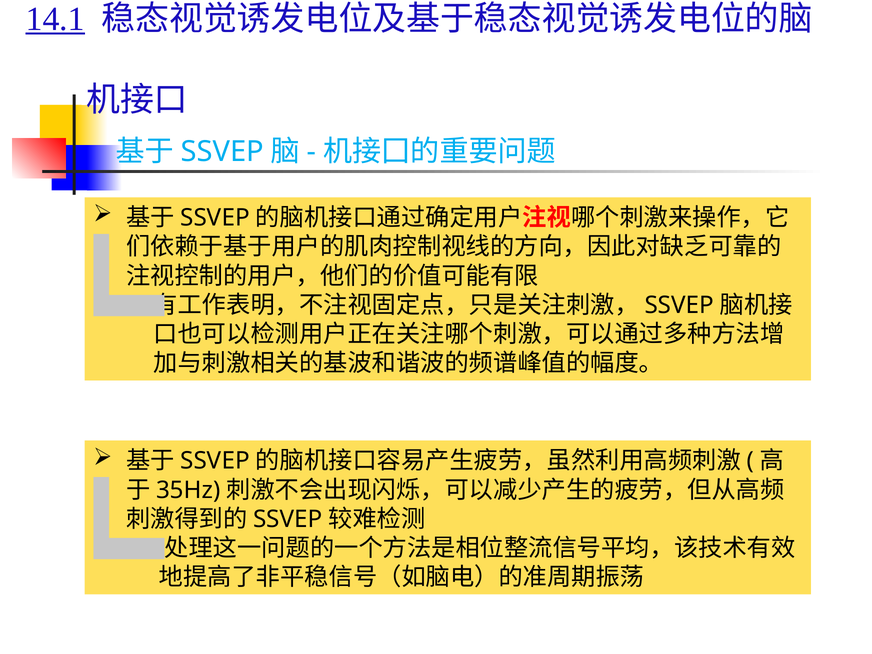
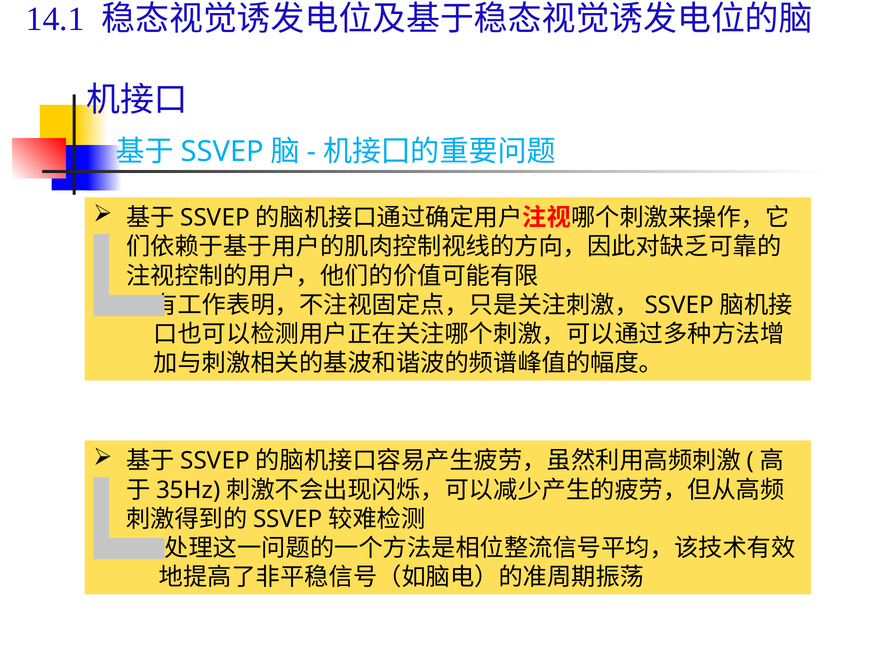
14.1 underline: present -> none
